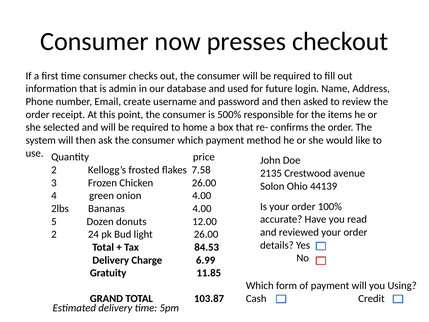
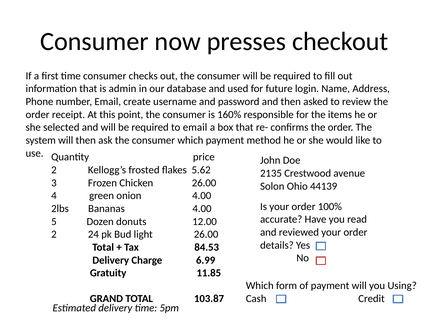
500%: 500% -> 160%
to home: home -> email
7.58: 7.58 -> 5.62
